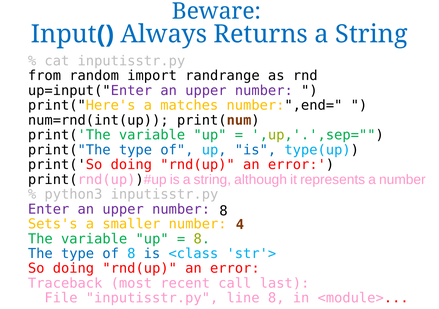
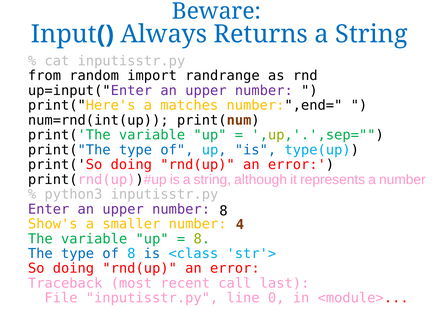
Sets's: Sets's -> Show's
line 8: 8 -> 0
